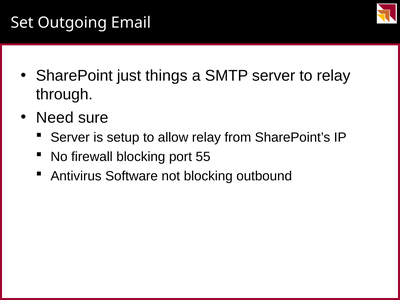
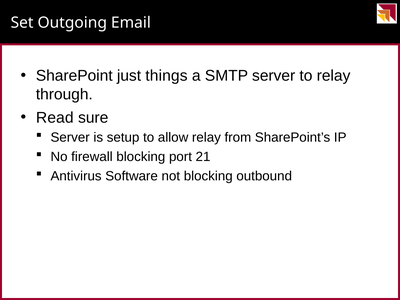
Need: Need -> Read
55: 55 -> 21
